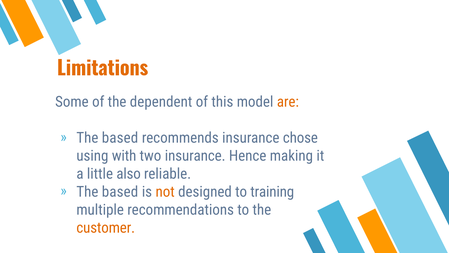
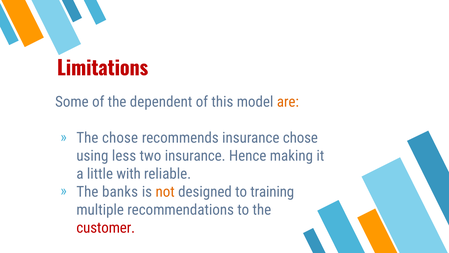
Limitations colour: orange -> red
based at (120, 138): based -> chose
with: with -> less
also: also -> with
based at (120, 192): based -> banks
customer colour: orange -> red
